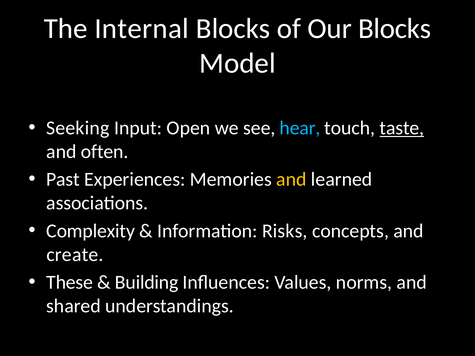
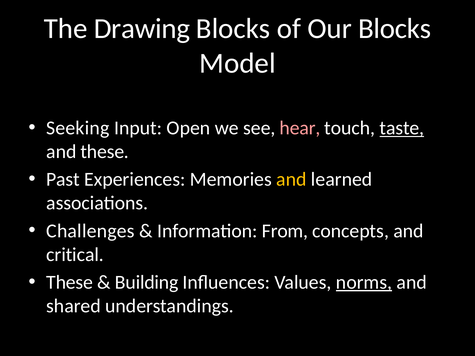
Internal: Internal -> Drawing
hear colour: light blue -> pink
and often: often -> these
Complexity: Complexity -> Challenges
Risks: Risks -> From
create: create -> critical
norms underline: none -> present
